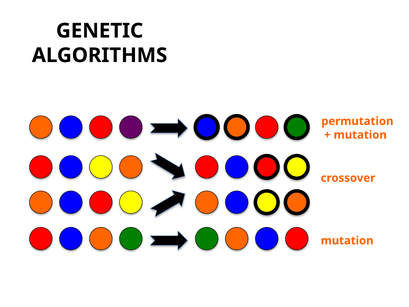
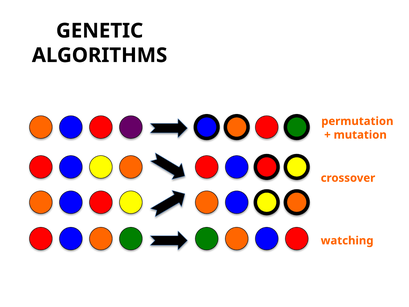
mutation at (347, 240): mutation -> watching
